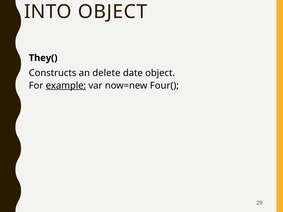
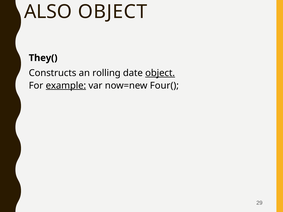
INTO: INTO -> ALSO
delete: delete -> rolling
object at (160, 73) underline: none -> present
